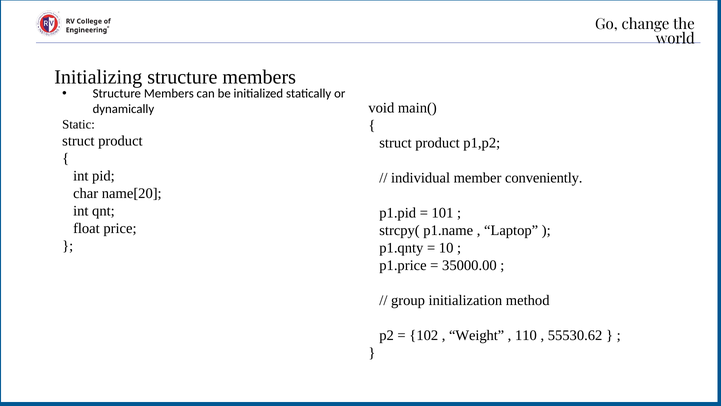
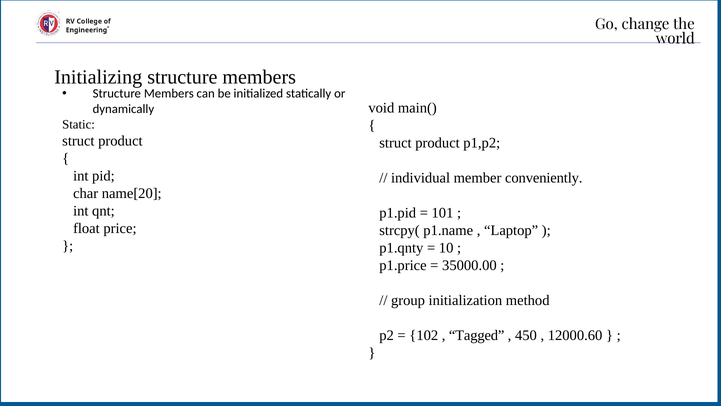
Weight: Weight -> Tagged
110: 110 -> 450
55530.62: 55530.62 -> 12000.60
